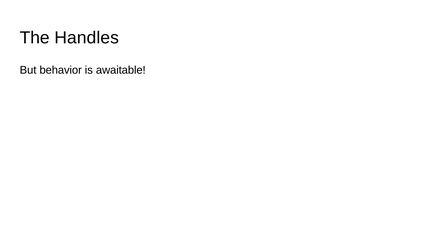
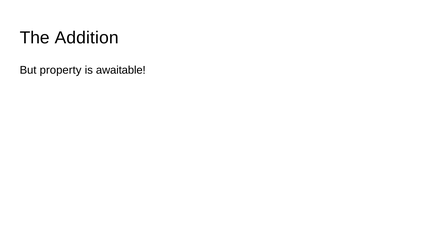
Handles: Handles -> Addition
behavior: behavior -> property
